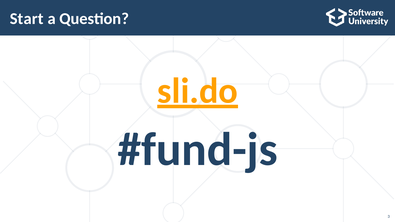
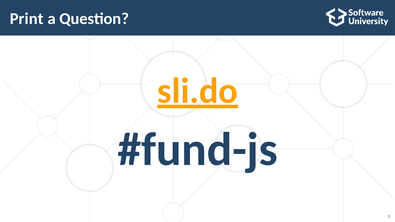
Start: Start -> Print
